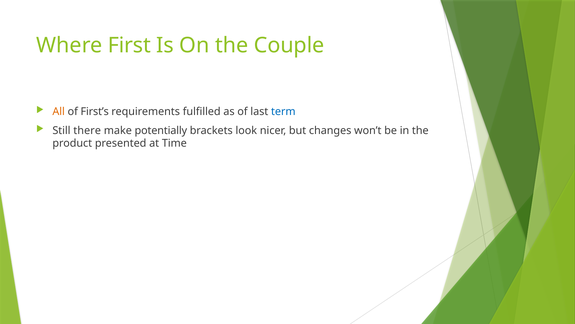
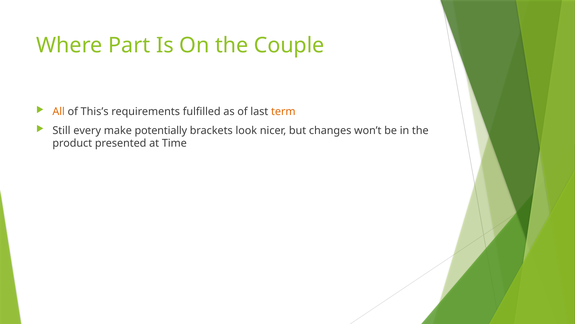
First: First -> Part
First’s: First’s -> This’s
term colour: blue -> orange
there: there -> every
